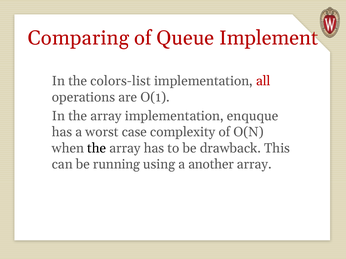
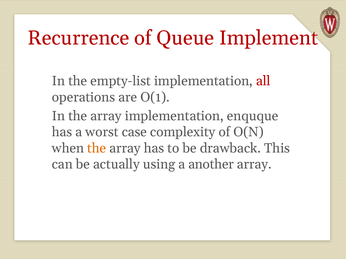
Comparing: Comparing -> Recurrence
colors-list: colors-list -> empty-list
the at (97, 148) colour: black -> orange
running: running -> actually
